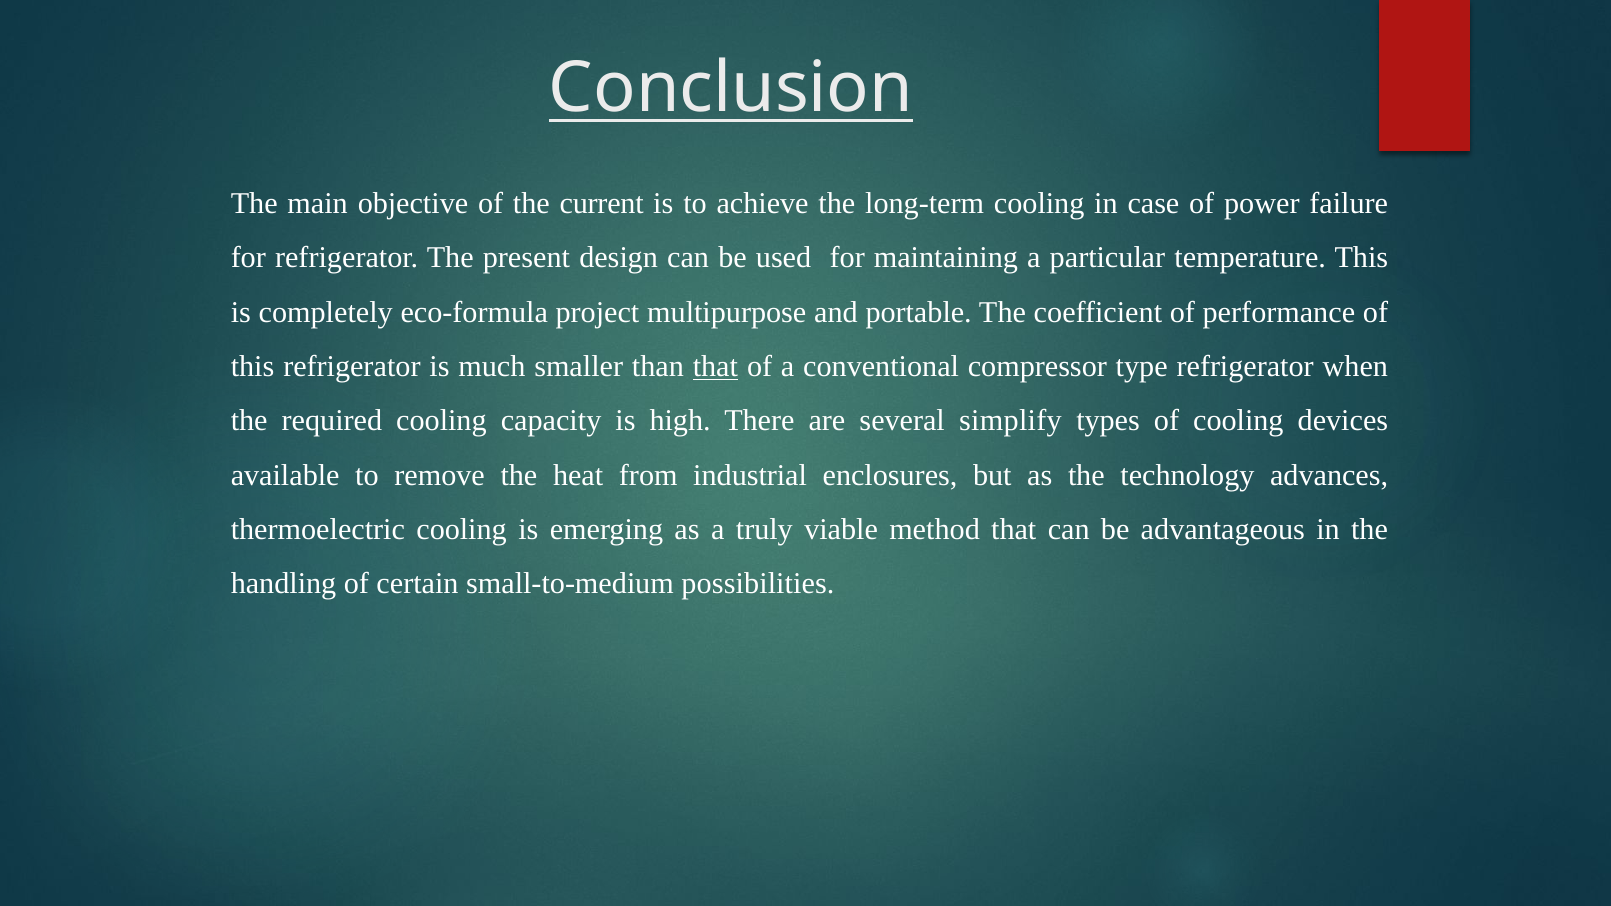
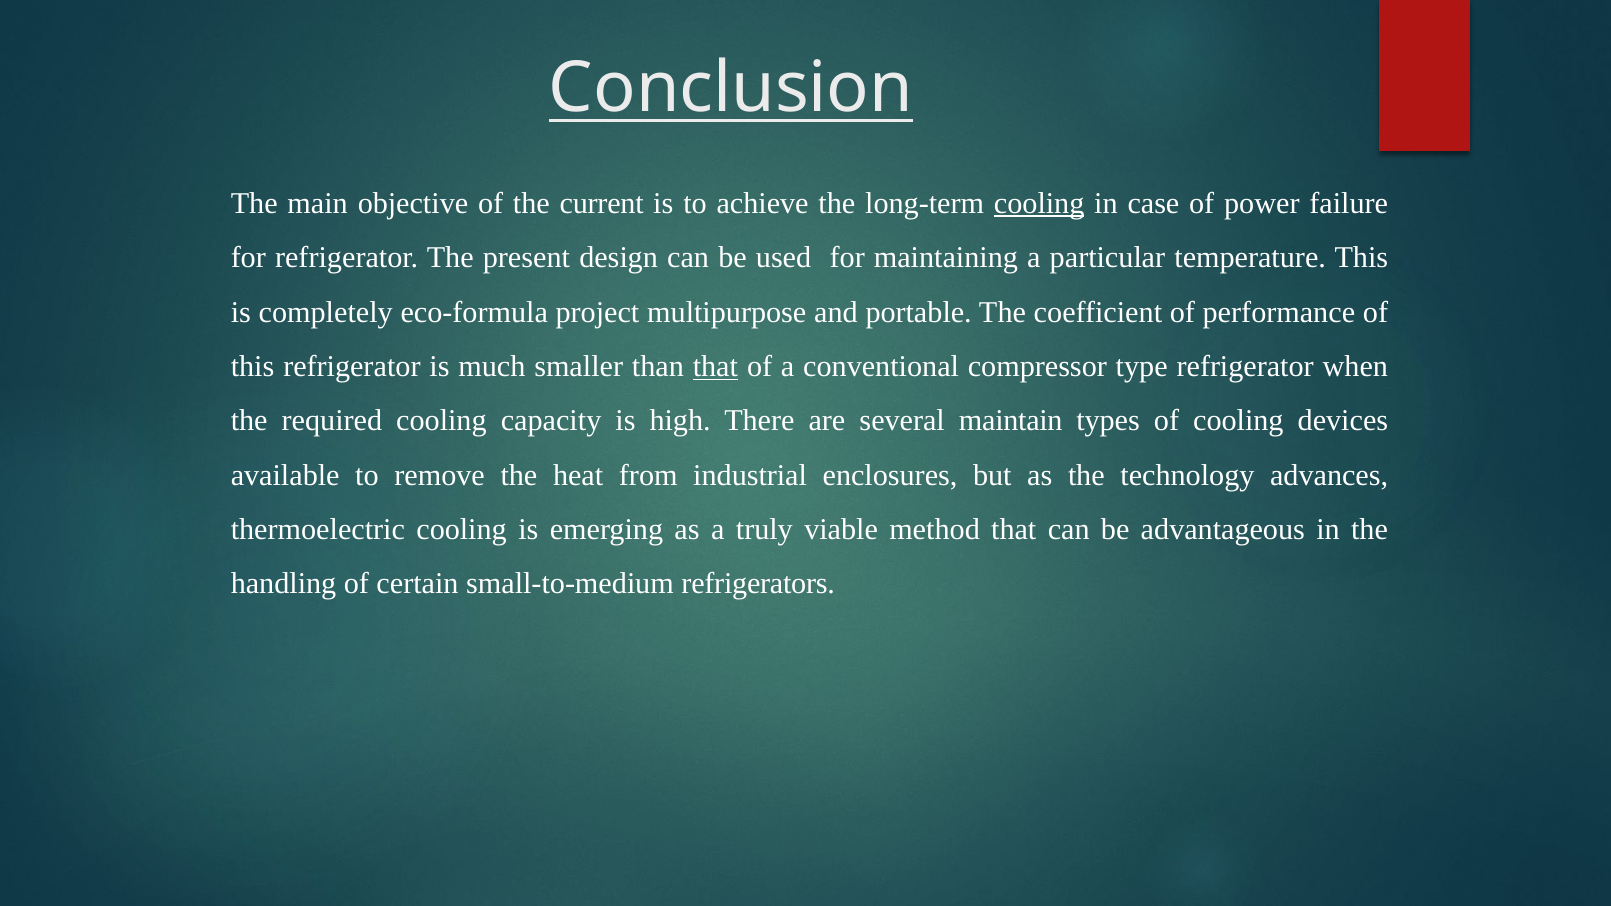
cooling at (1039, 203) underline: none -> present
simplify: simplify -> maintain
possibilities: possibilities -> refrigerators
